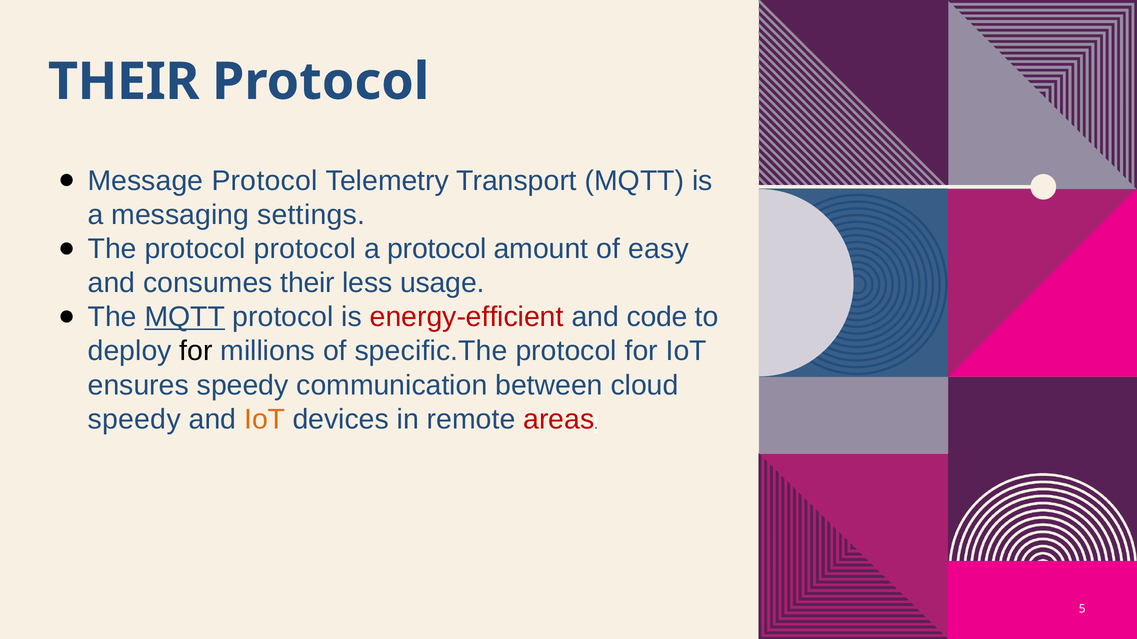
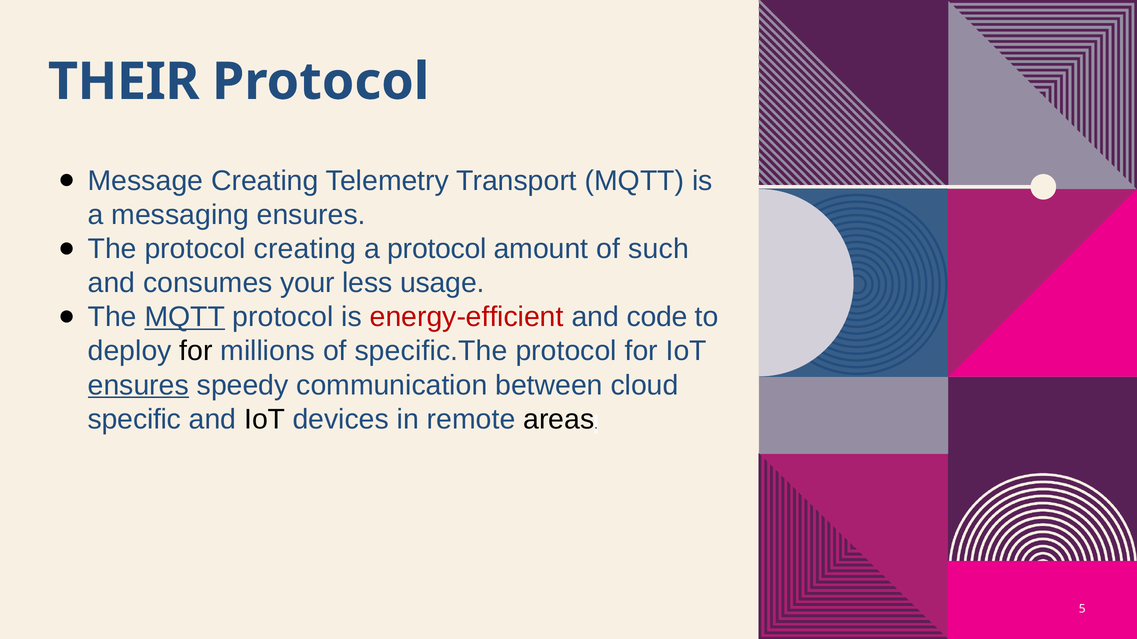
Message Protocol: Protocol -> Creating
messaging settings: settings -> ensures
protocol protocol: protocol -> creating
easy: easy -> such
consumes their: their -> your
ensures at (138, 385) underline: none -> present
speedy at (134, 420): speedy -> specific
IoT at (265, 420) colour: orange -> black
areas colour: red -> black
